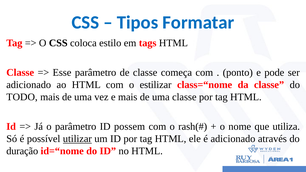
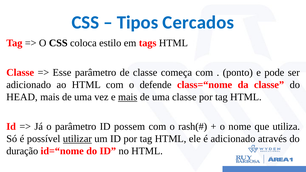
Formatar: Formatar -> Cercados
estilizar: estilizar -> defende
TODO: TODO -> HEAD
mais at (128, 97) underline: none -> present
